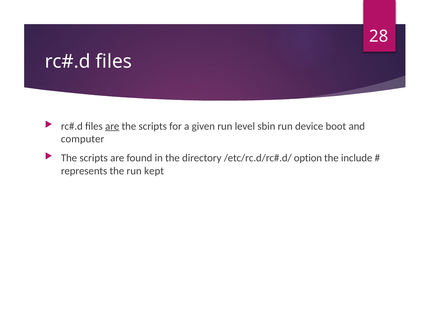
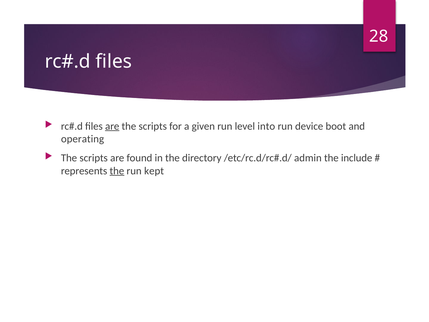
sbin: sbin -> into
computer: computer -> operating
option: option -> admin
the at (117, 171) underline: none -> present
